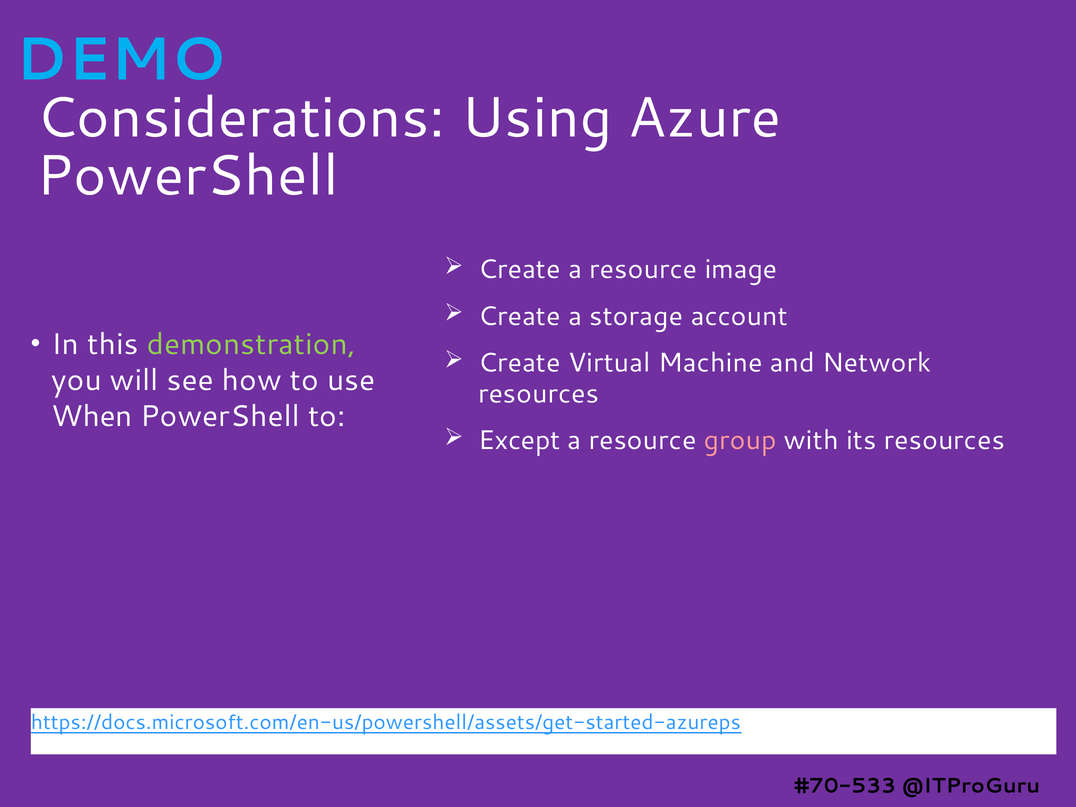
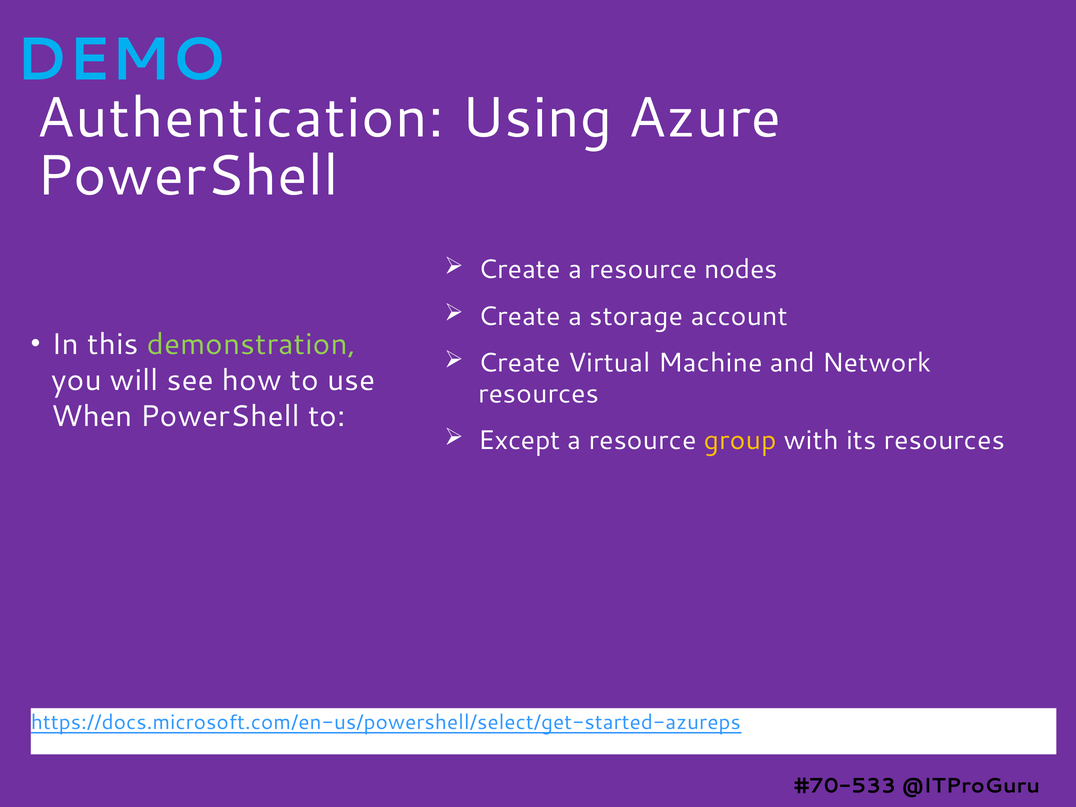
Considerations: Considerations -> Authentication
image: image -> nodes
group colour: pink -> yellow
https://docs.microsoft.com/en-us/powershell/assets/get-started-azureps: https://docs.microsoft.com/en-us/powershell/assets/get-started-azureps -> https://docs.microsoft.com/en-us/powershell/select/get-started-azureps
